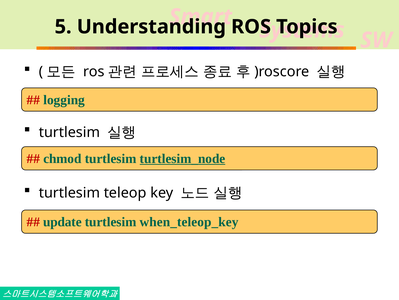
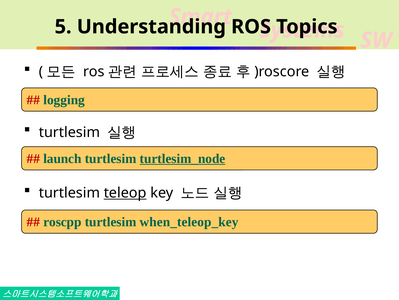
chmod: chmod -> launch
teleop underline: none -> present
update: update -> roscpp
